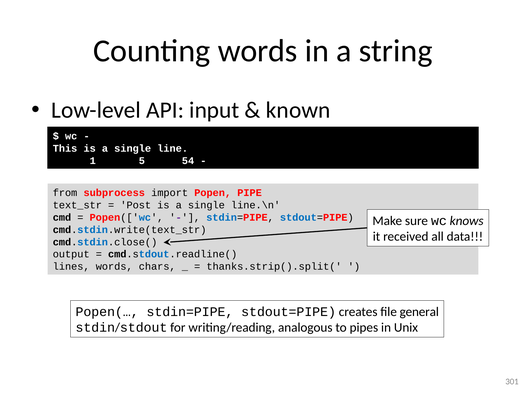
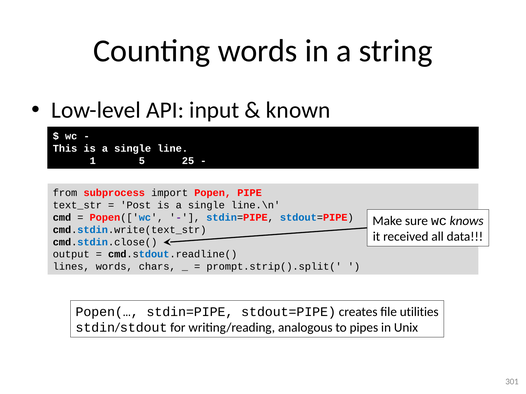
54: 54 -> 25
thanks.strip().split(: thanks.strip().split( -> prompt.strip().split(
general: general -> utilities
